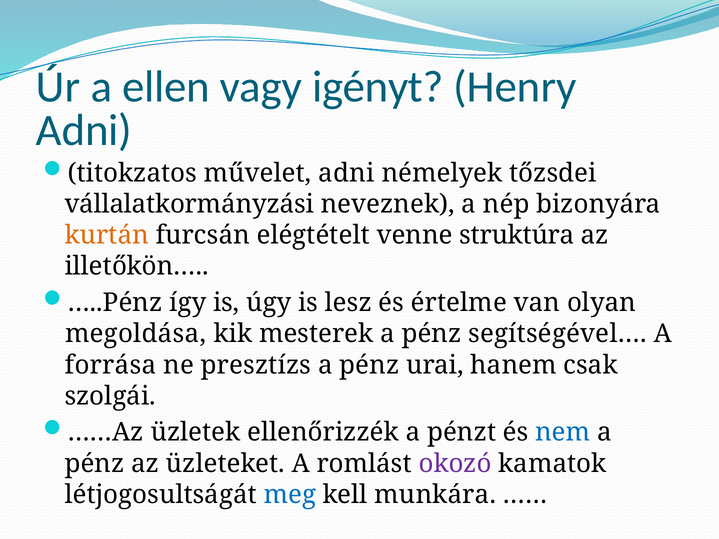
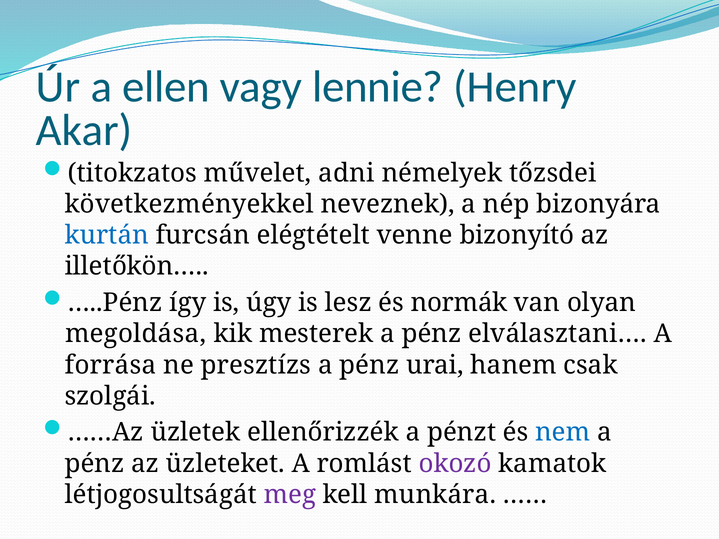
igényt: igényt -> lennie
Adni at (84, 130): Adni -> Akar
vállalatkormányzási: vállalatkormányzási -> következményekkel
kurtán colour: orange -> blue
struktúra: struktúra -> bizonyító
értelme: értelme -> normák
segítségével…: segítségével… -> elválasztani…
meg colour: blue -> purple
